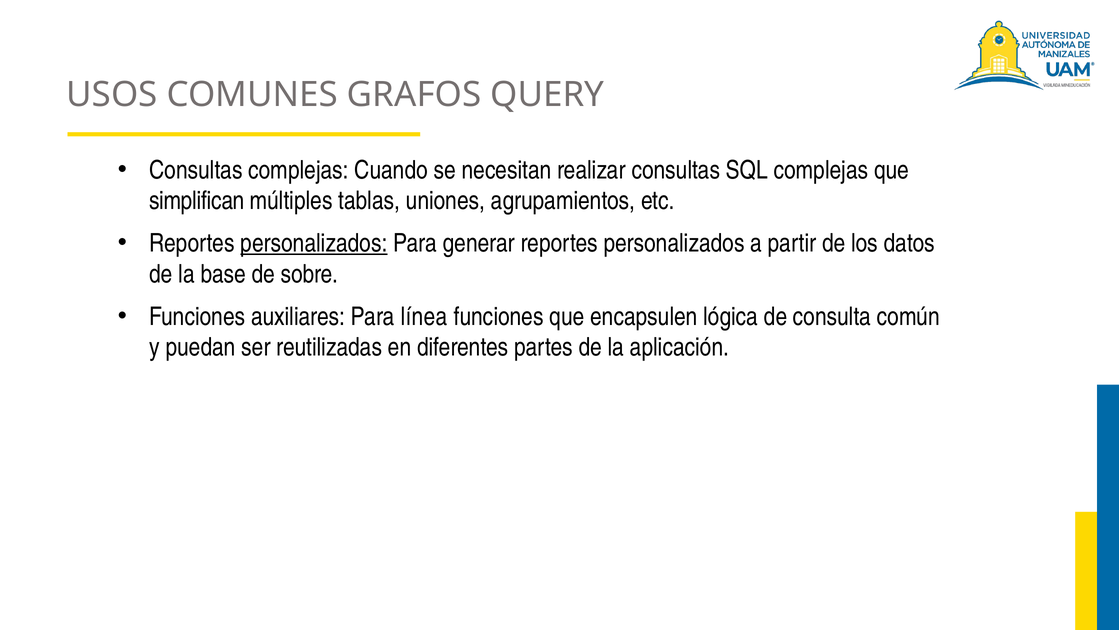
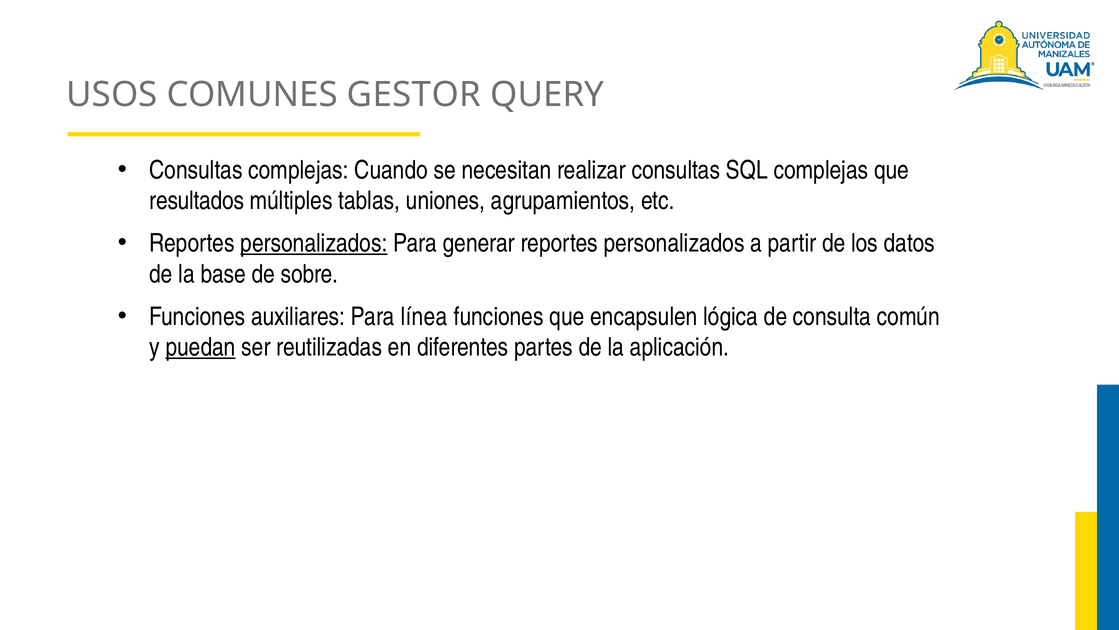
GRAFOS: GRAFOS -> GESTOR
simplifican: simplifican -> resultados
puedan underline: none -> present
